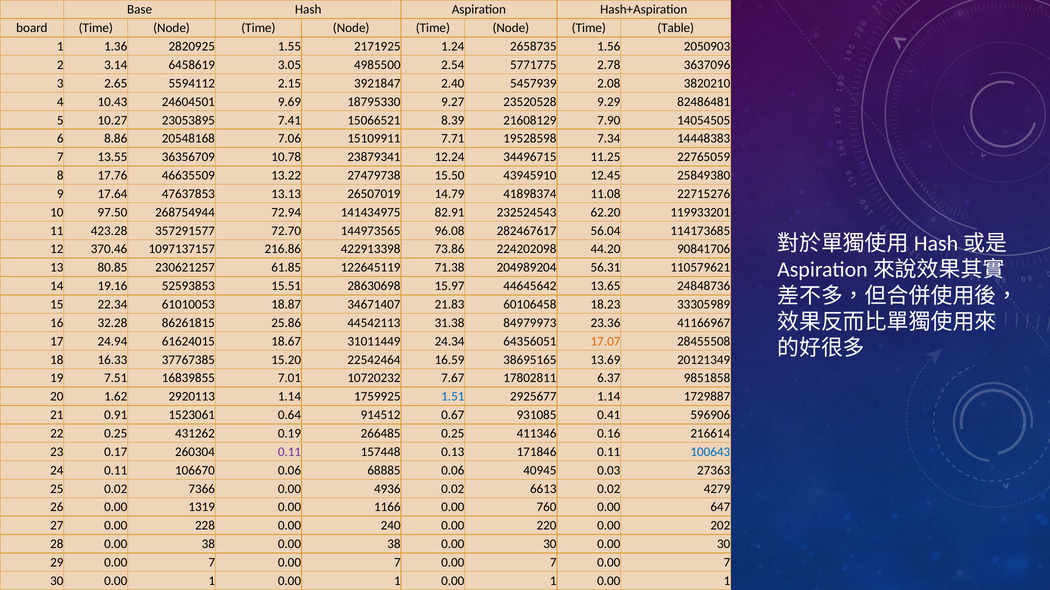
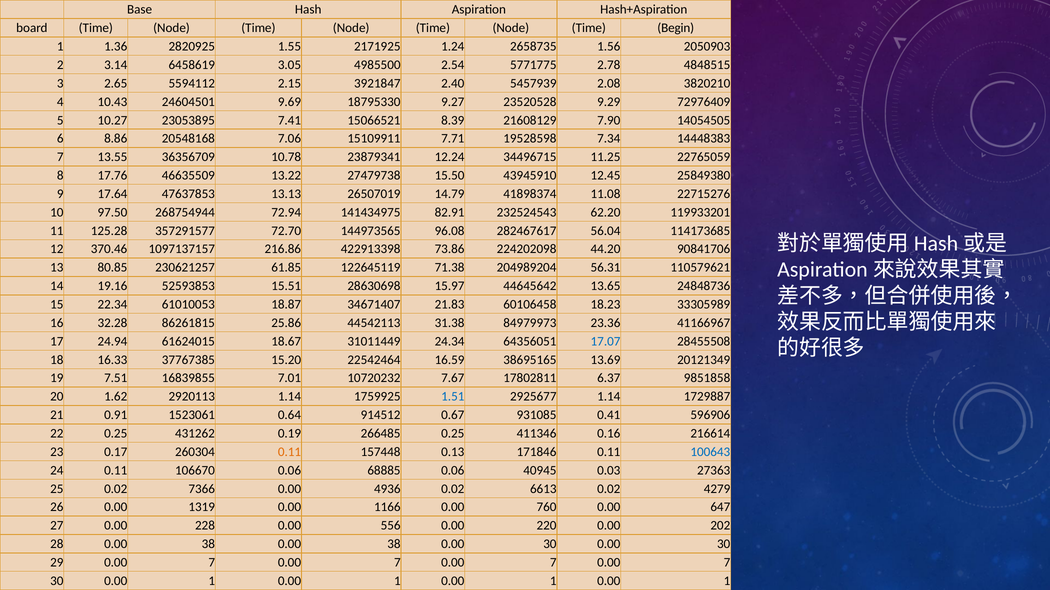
Table: Table -> Begin
3637096: 3637096 -> 4848515
82486481: 82486481 -> 72976409
423.28: 423.28 -> 125.28
17.07 colour: orange -> blue
0.11 at (289, 452) colour: purple -> orange
240: 240 -> 556
